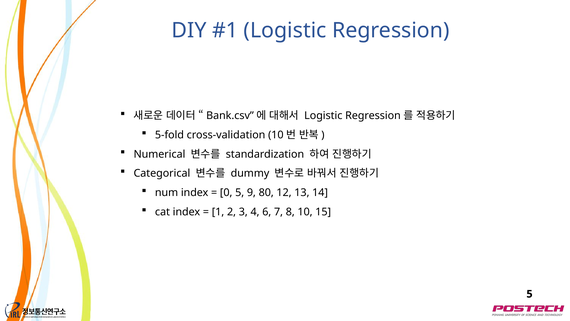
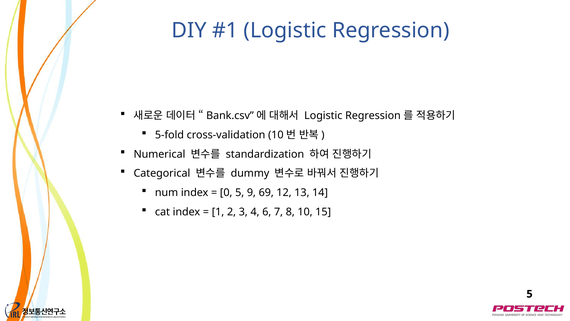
80: 80 -> 69
